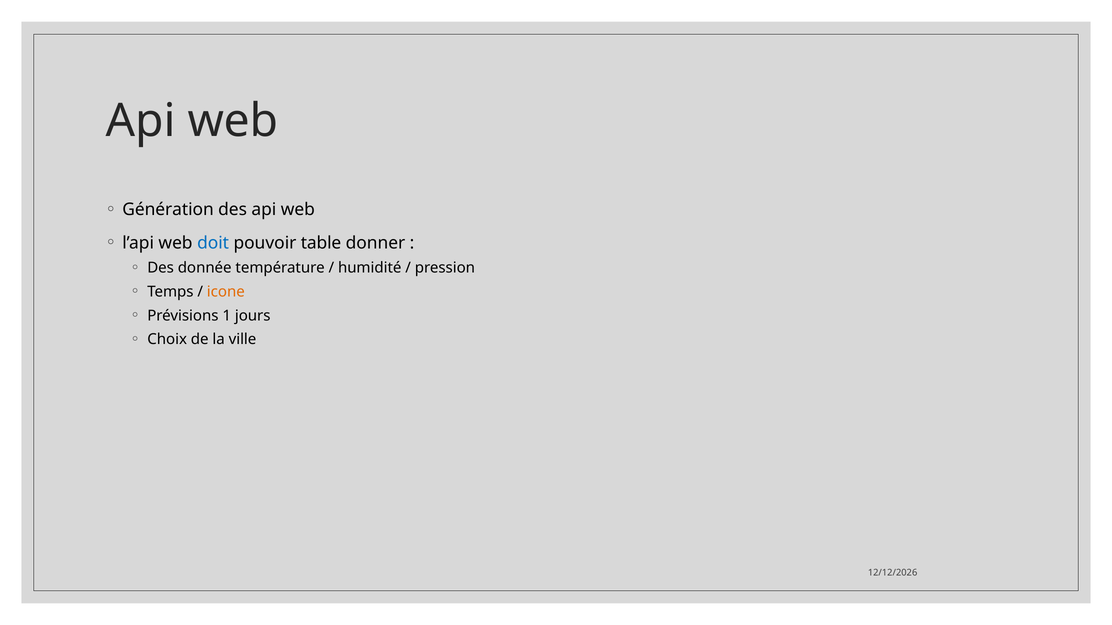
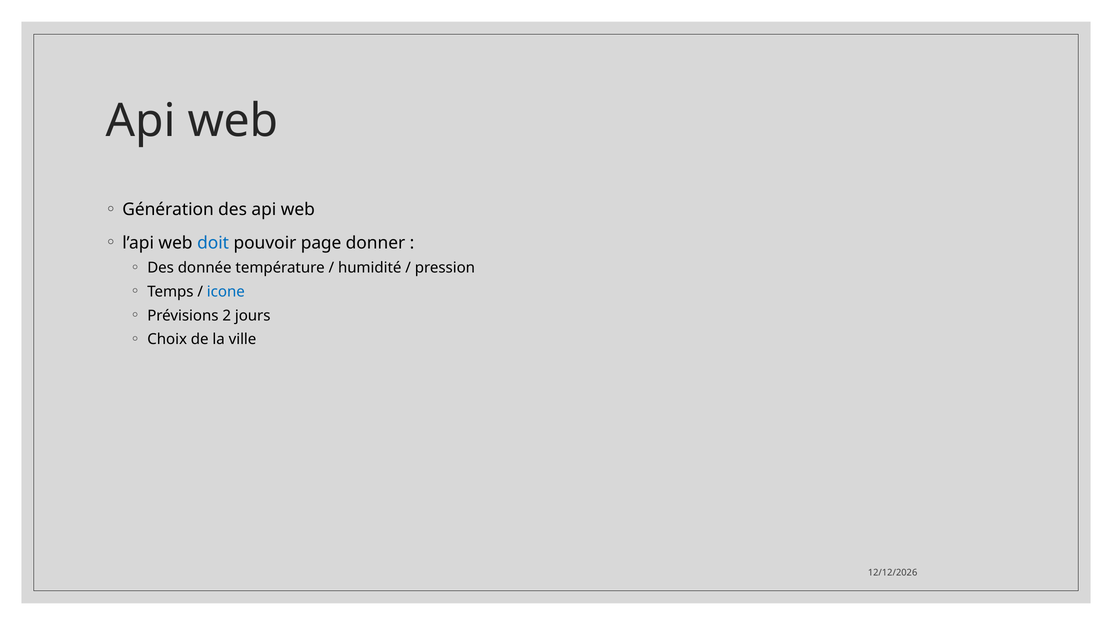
table: table -> page
icone colour: orange -> blue
1: 1 -> 2
